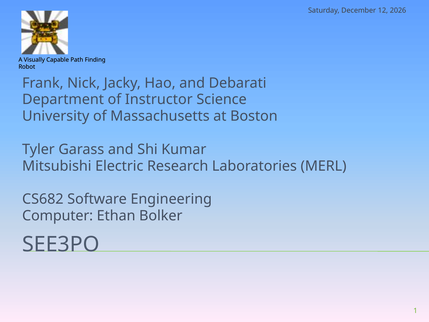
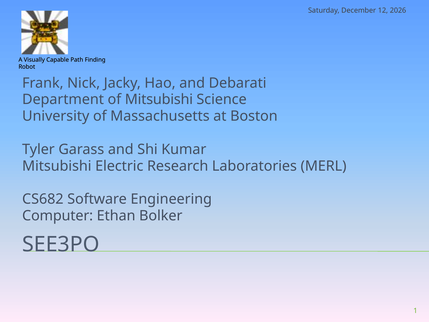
of Instructor: Instructor -> Mitsubishi
